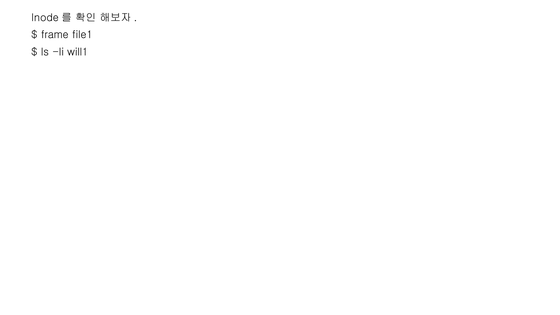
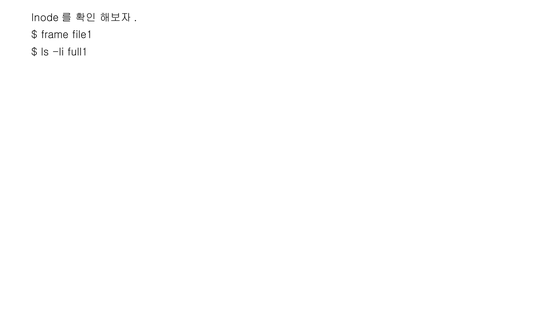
will1: will1 -> full1
